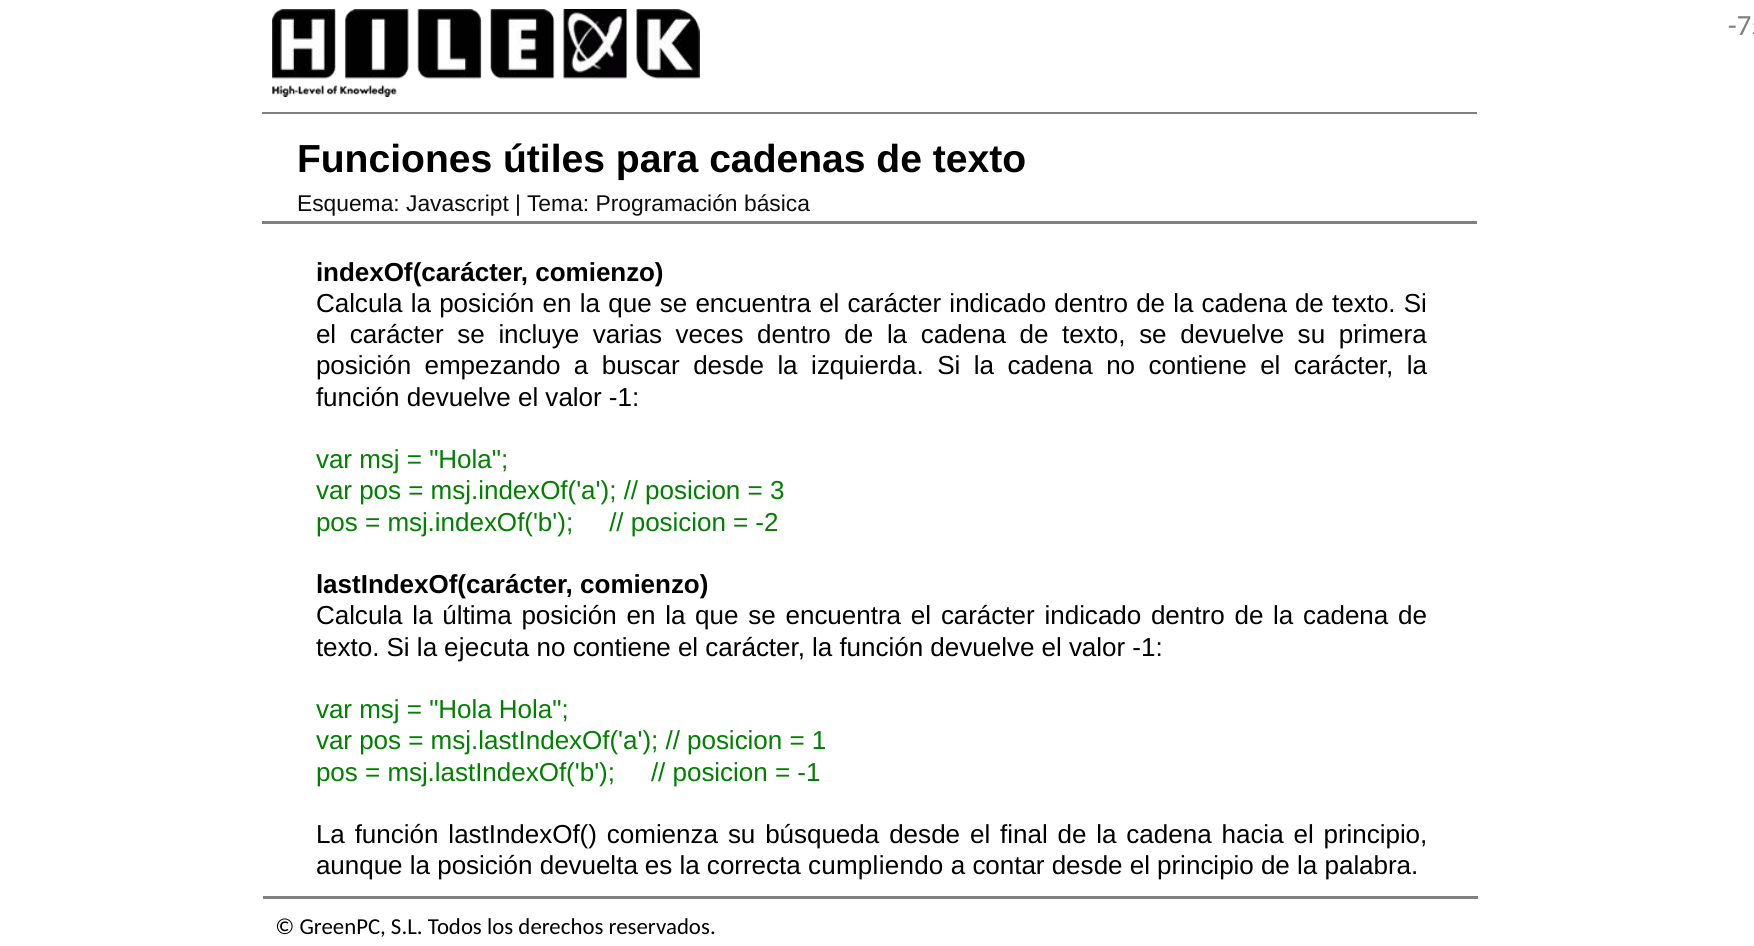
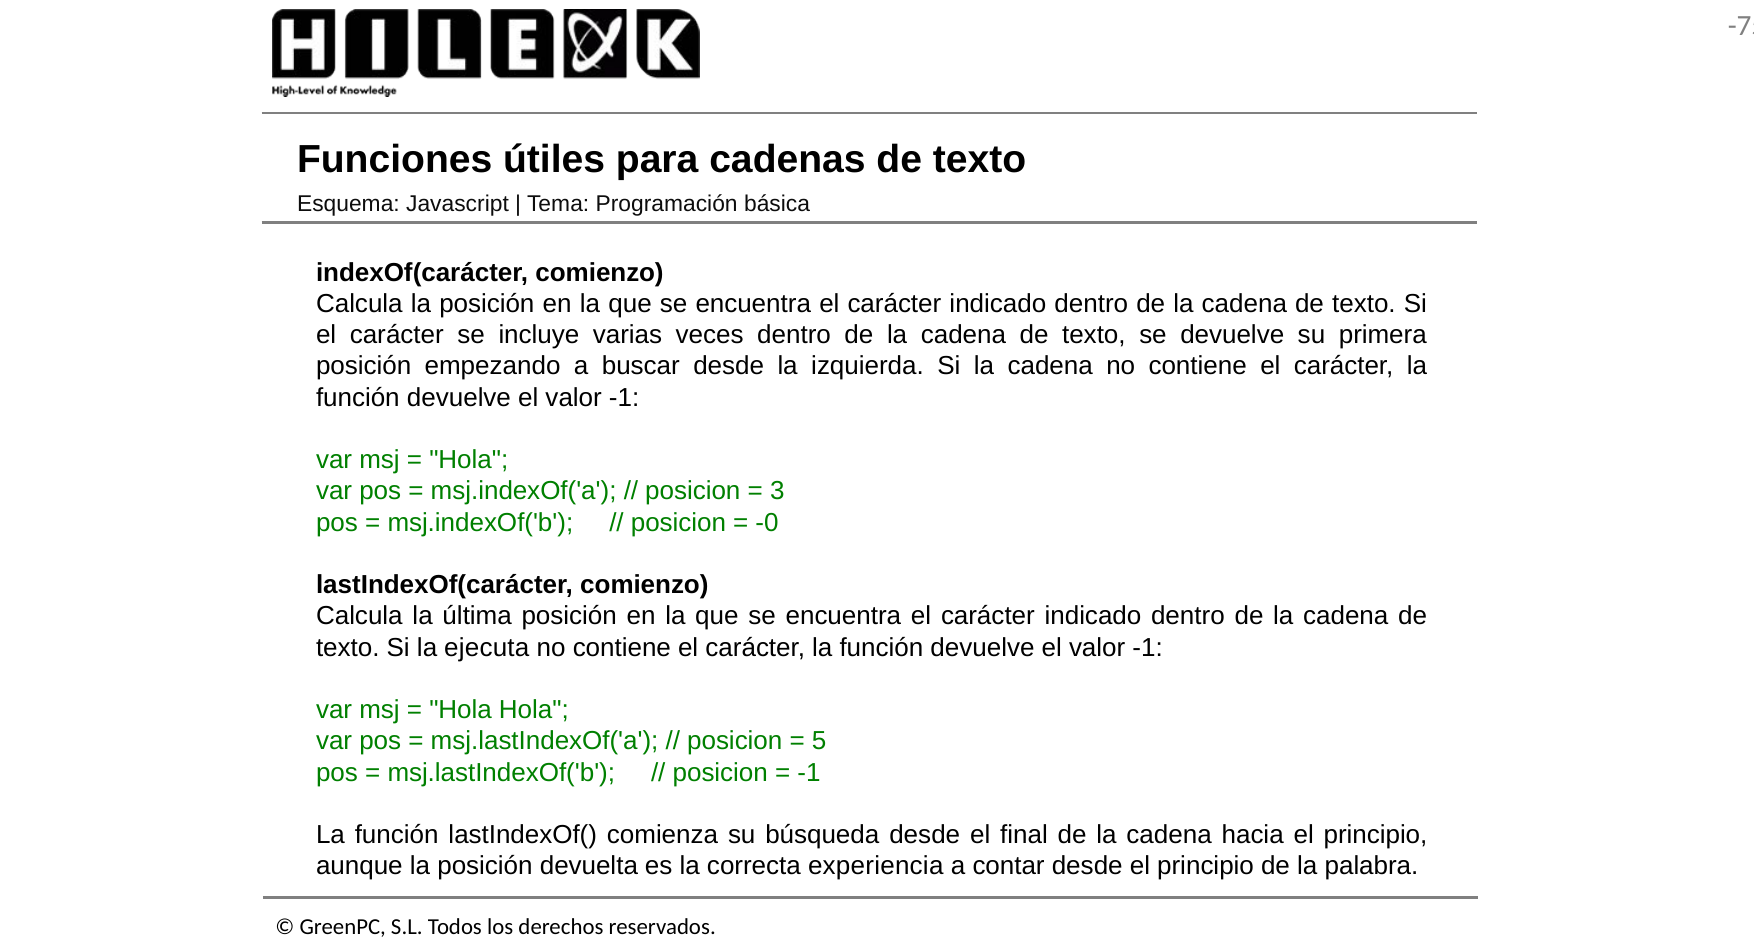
-2: -2 -> -0
1: 1 -> 5
cumpliendo: cumpliendo -> experiencia
